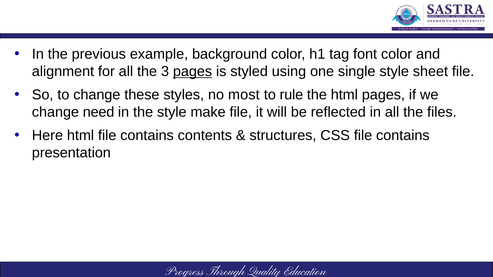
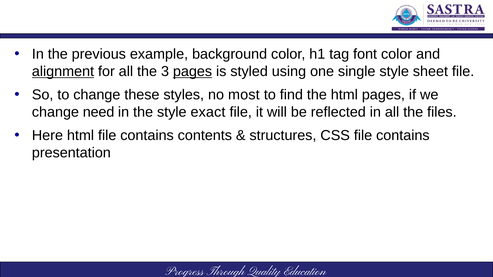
alignment underline: none -> present
rule: rule -> find
make: make -> exact
